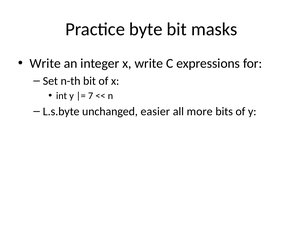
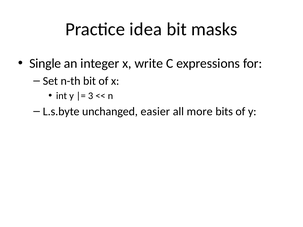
byte: byte -> idea
Write at (45, 64): Write -> Single
7: 7 -> 3
